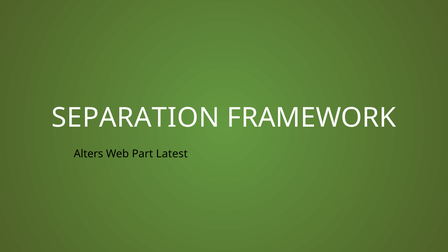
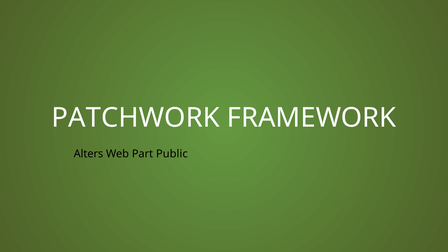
SEPARATION: SEPARATION -> PATCHWORK
Latest: Latest -> Public
